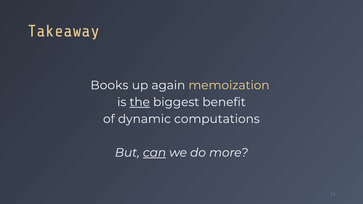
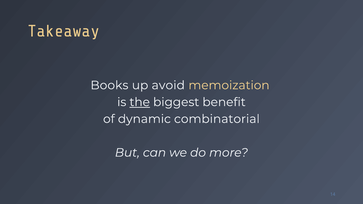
again: again -> avoid
computations: computations -> combinatorial
can underline: present -> none
